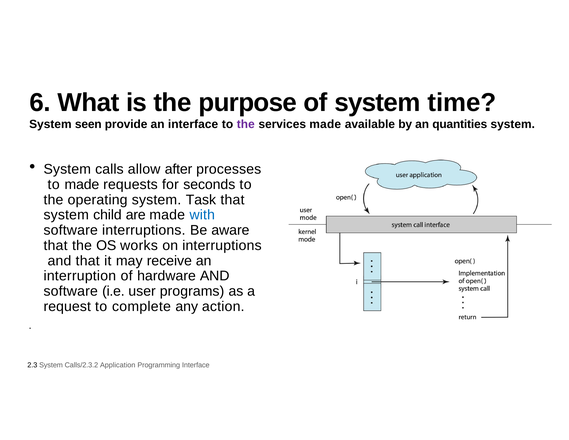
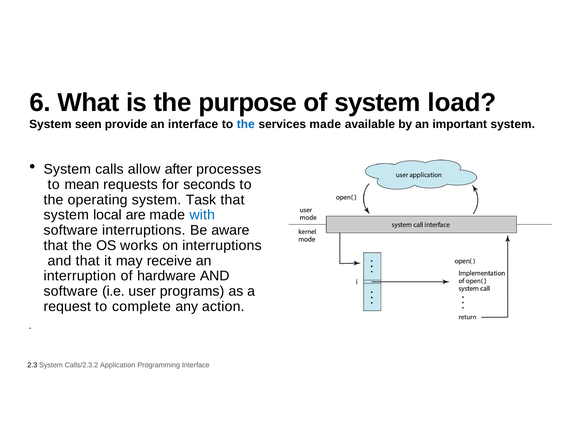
time: time -> load
the at (246, 124) colour: purple -> blue
quantities: quantities -> important
to made: made -> mean
child: child -> local
